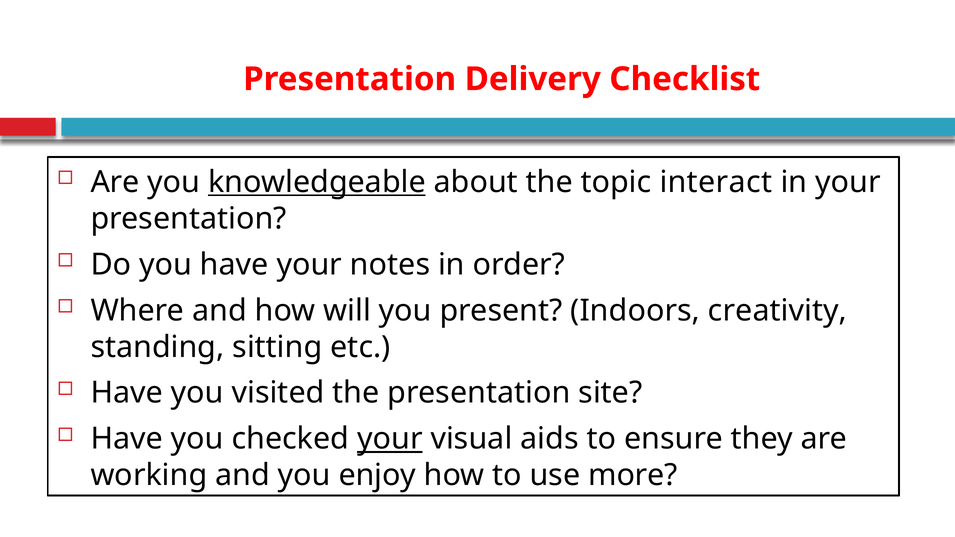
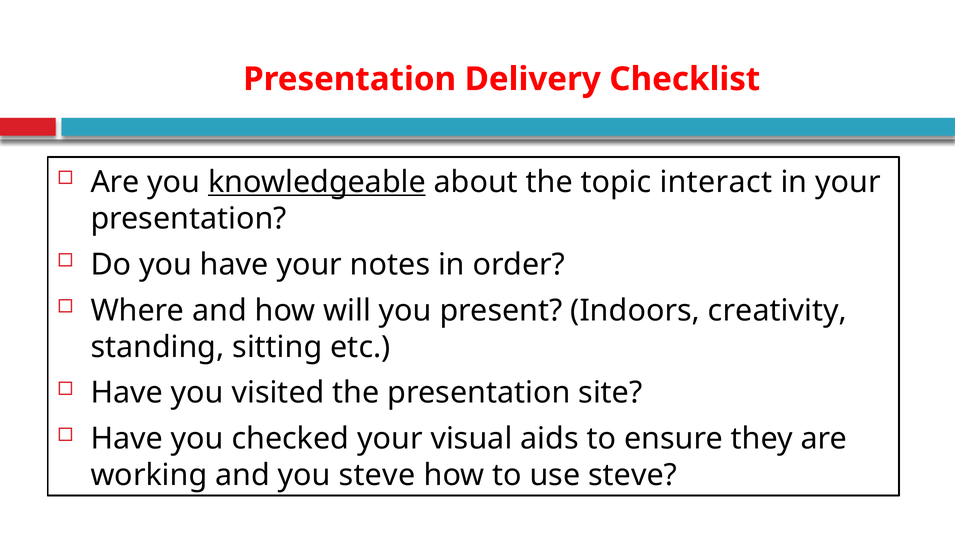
your at (390, 439) underline: present -> none
you enjoy: enjoy -> steve
use more: more -> steve
